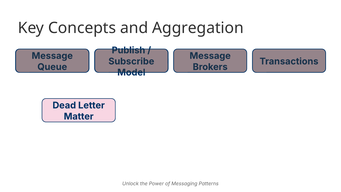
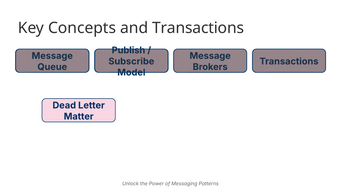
and Aggregation: Aggregation -> Transactions
